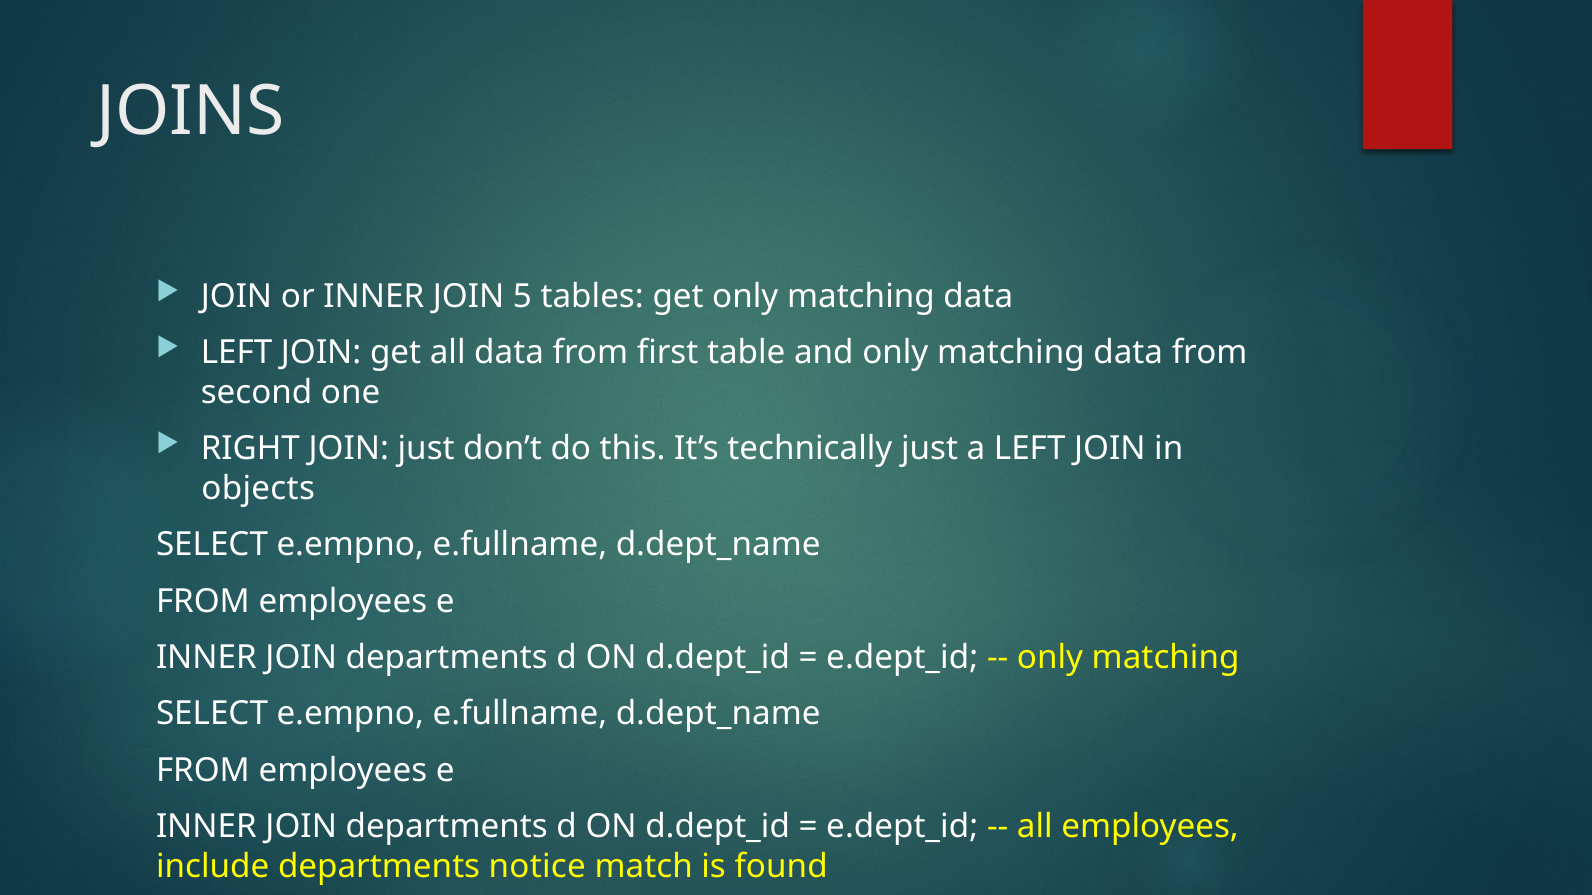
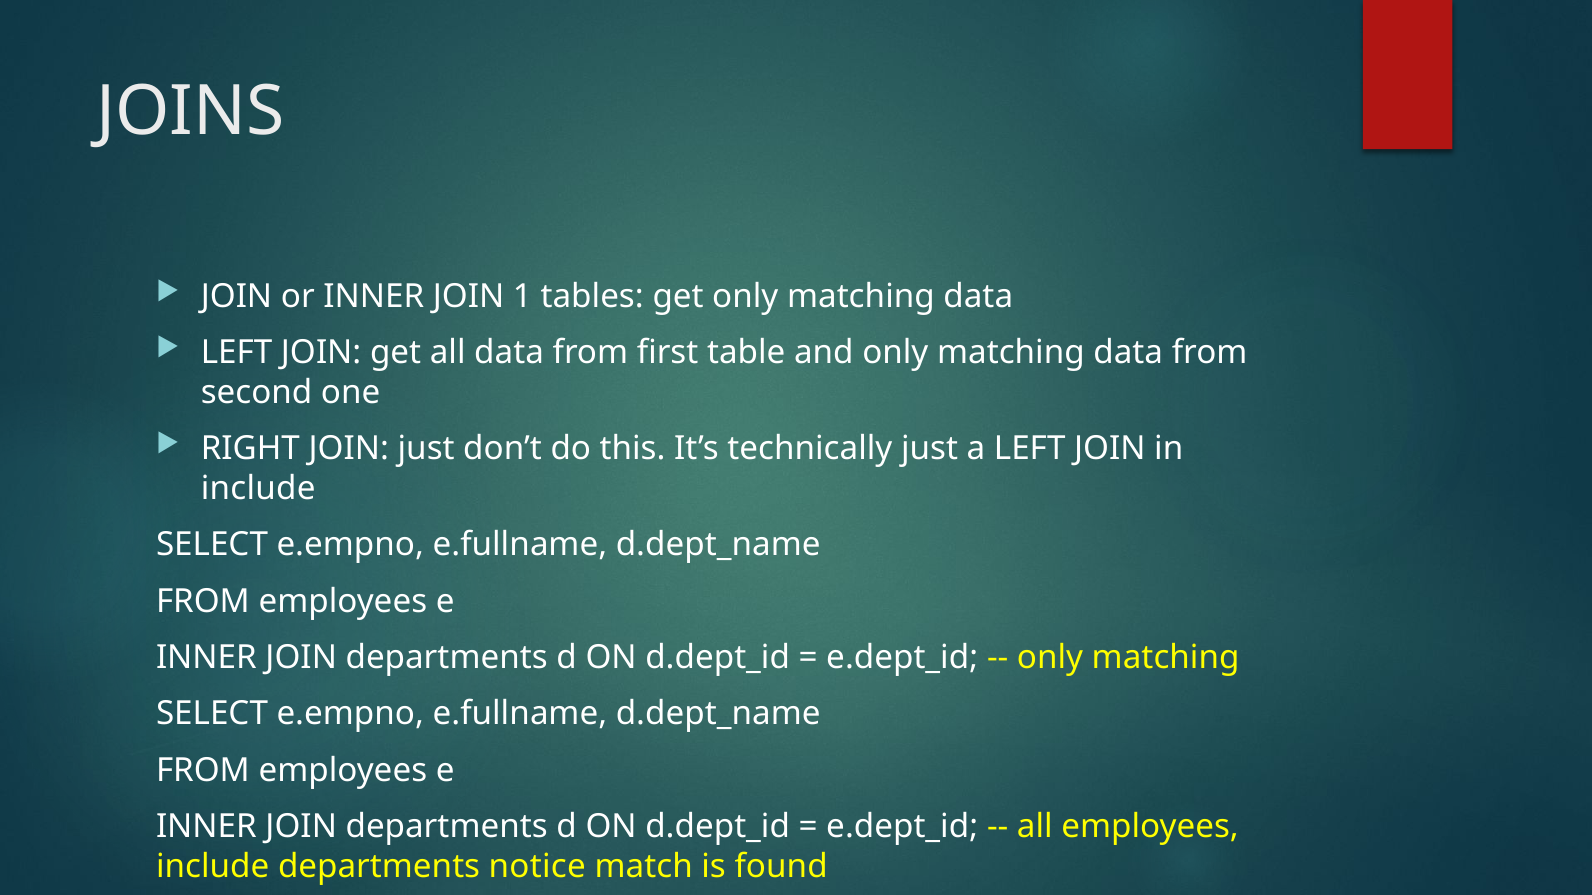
5: 5 -> 1
objects at (258, 489): objects -> include
